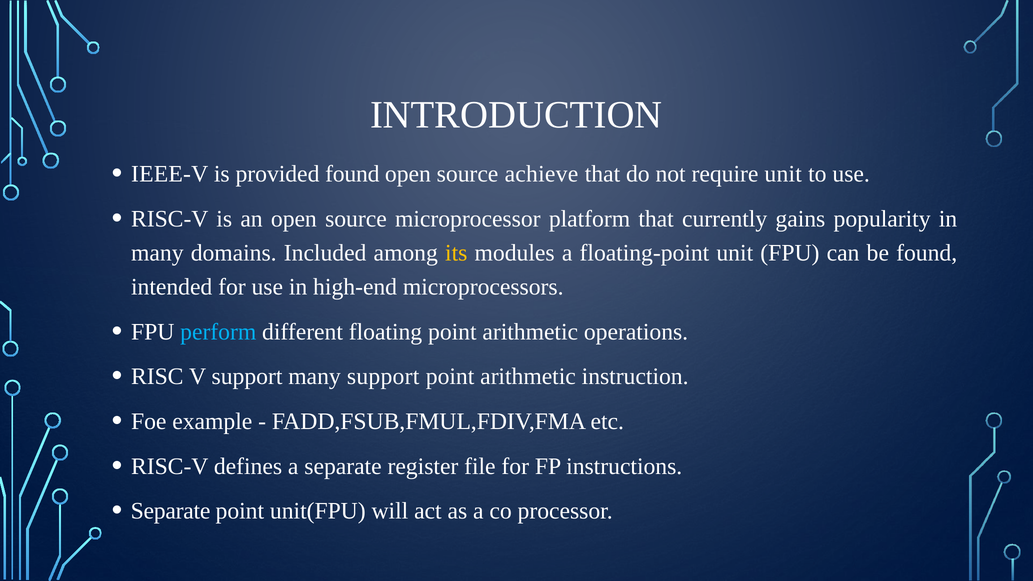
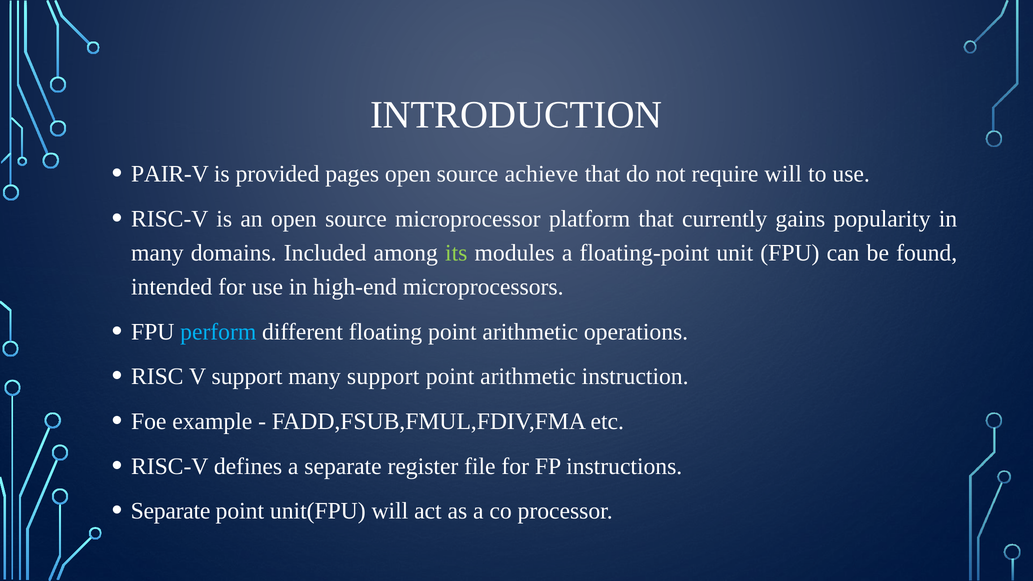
IEEE-V: IEEE-V -> PAIR-V
provided found: found -> pages
require unit: unit -> will
its colour: yellow -> light green
